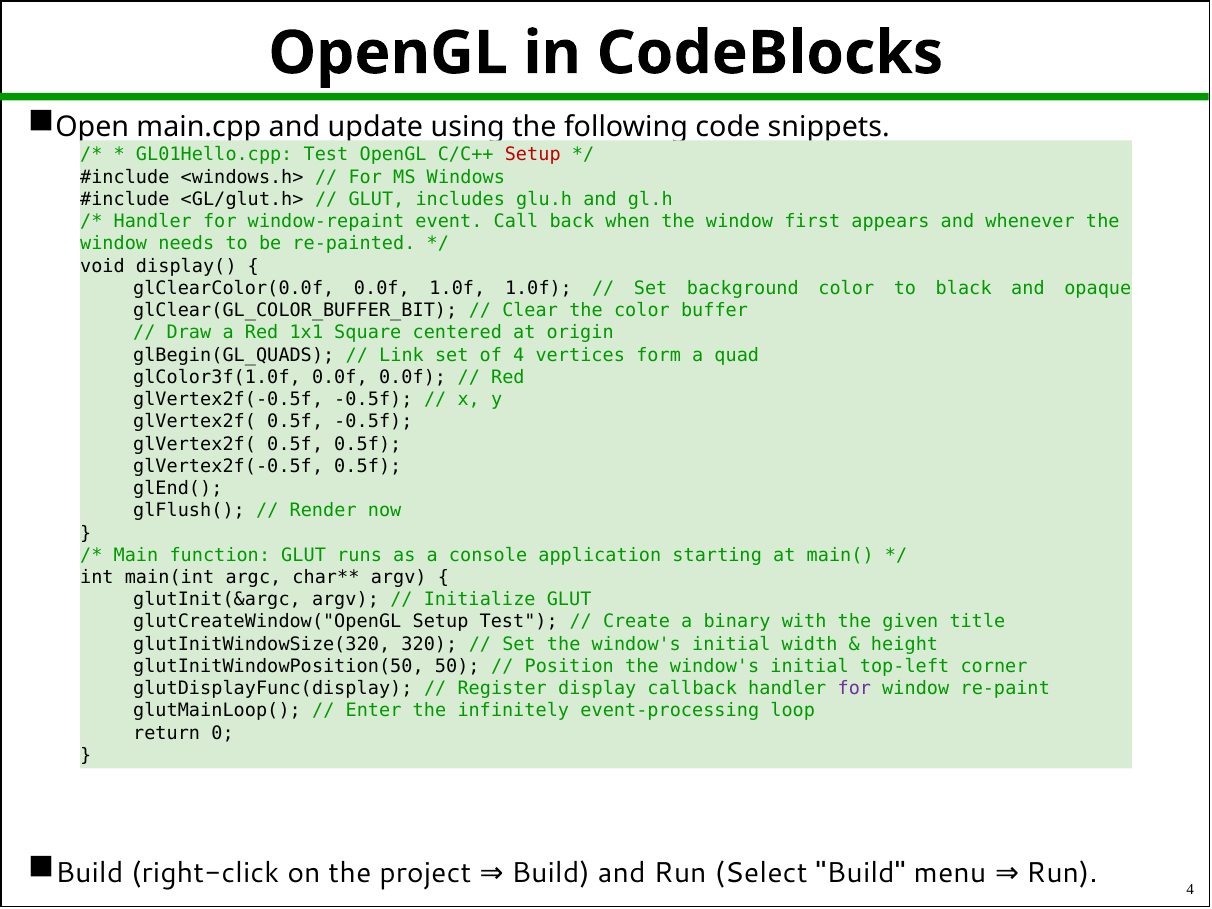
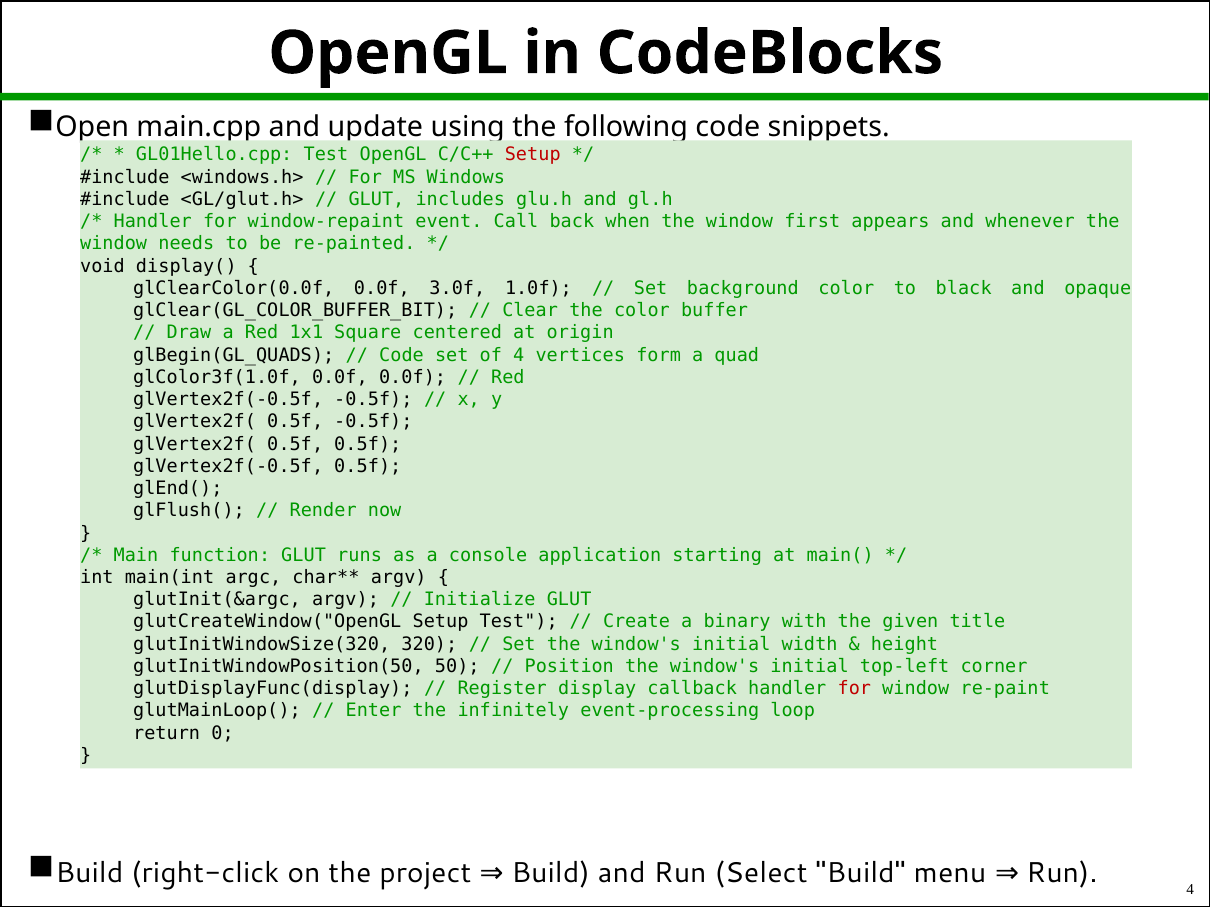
0.0f 1.0f: 1.0f -> 3.0f
Link at (402, 355): Link -> Code
for at (854, 689) colour: purple -> red
